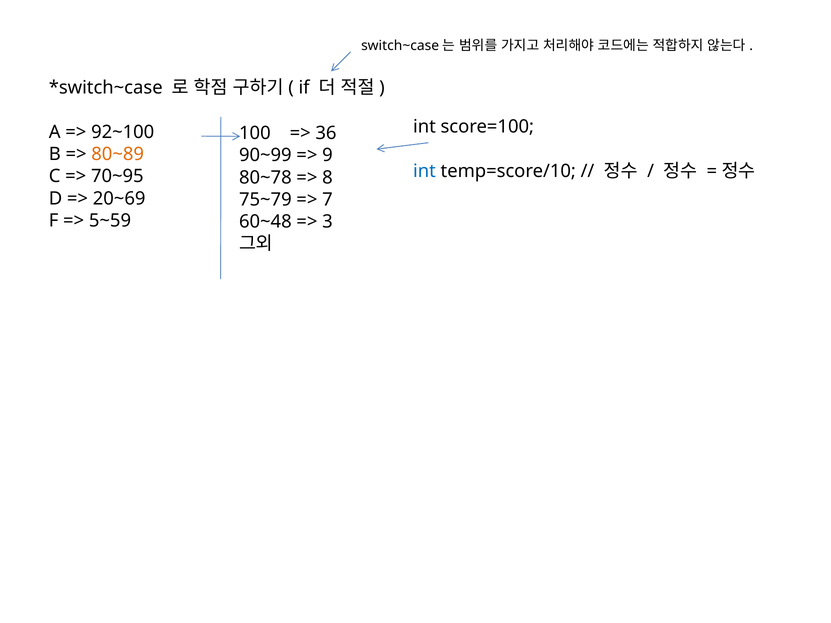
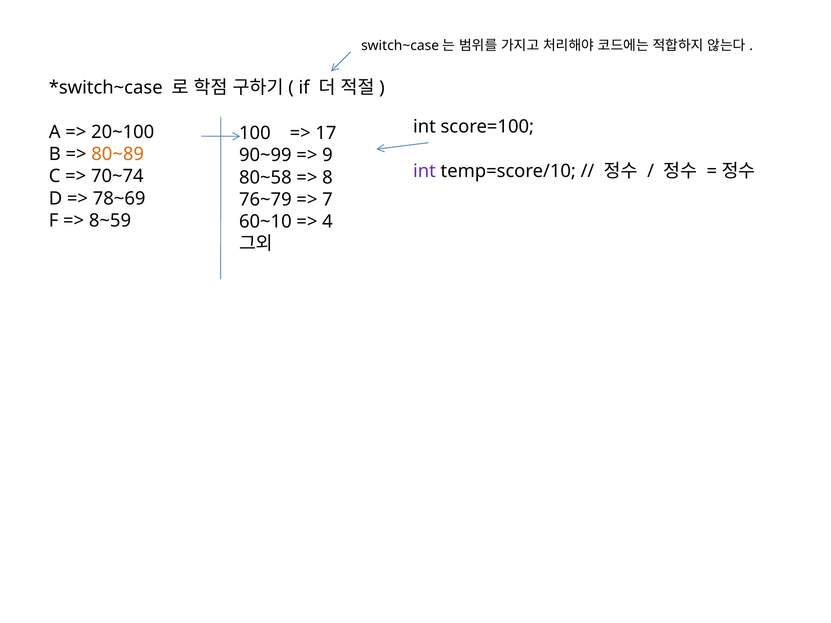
92~100: 92~100 -> 20~100
36: 36 -> 17
int at (424, 171) colour: blue -> purple
70~95: 70~95 -> 70~74
80~78: 80~78 -> 80~58
20~69: 20~69 -> 78~69
75~79: 75~79 -> 76~79
5~59: 5~59 -> 8~59
60~48: 60~48 -> 60~10
3: 3 -> 4
